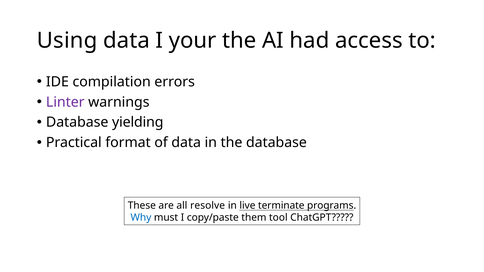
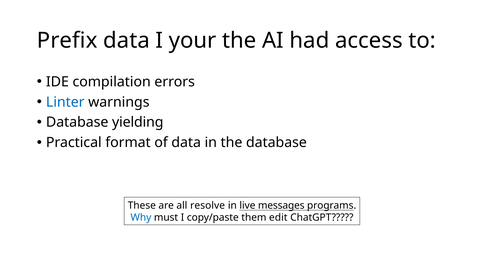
Using: Using -> Prefix
Linter colour: purple -> blue
terminate: terminate -> messages
tool: tool -> edit
